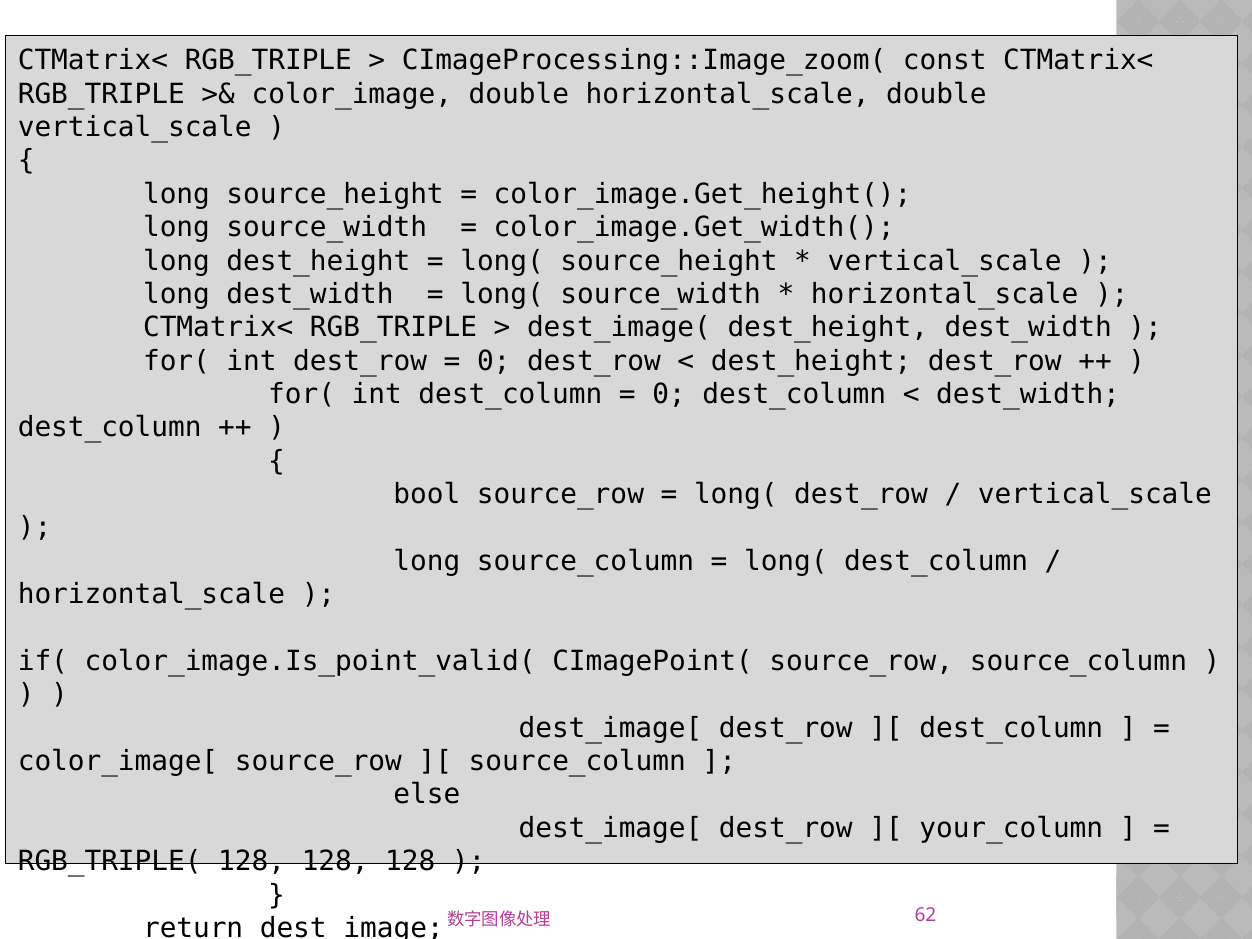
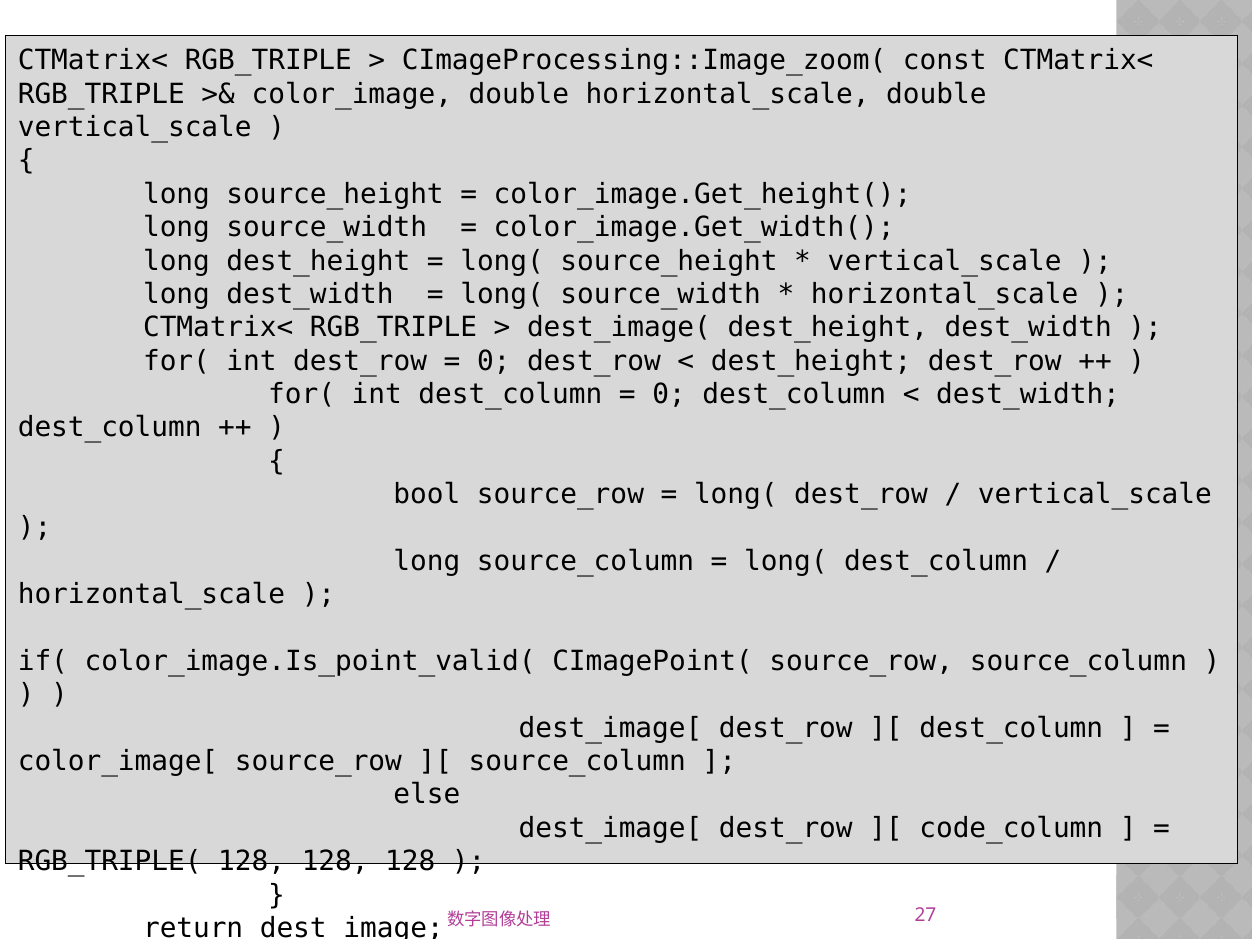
your_column: your_column -> code_column
62: 62 -> 27
